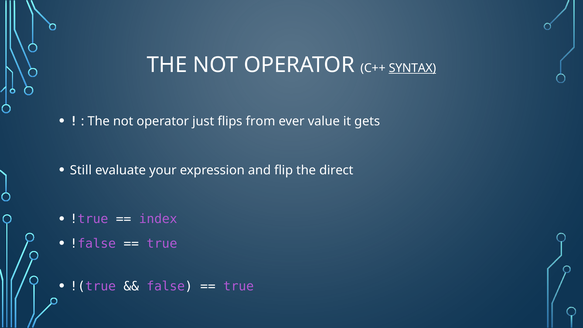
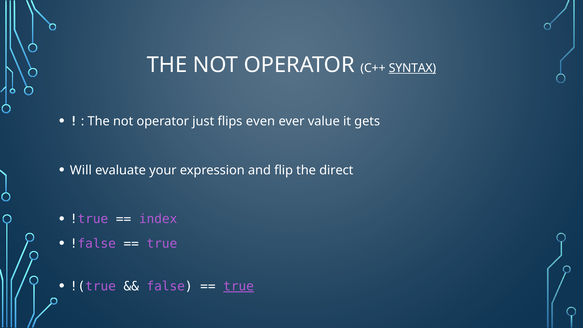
from: from -> even
Still: Still -> Will
true at (239, 286) underline: none -> present
